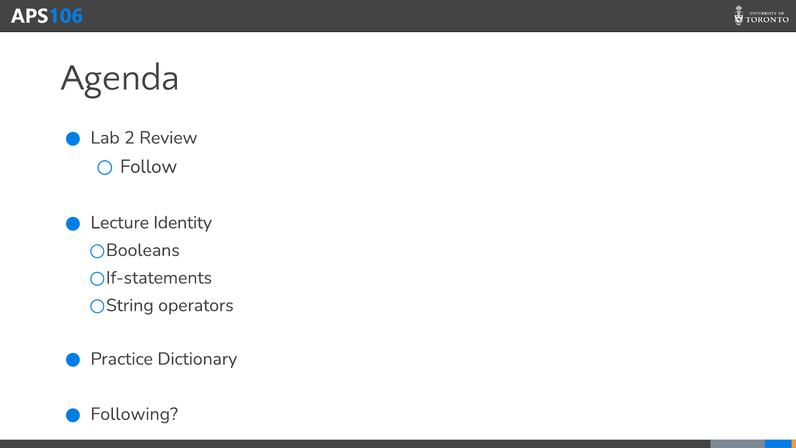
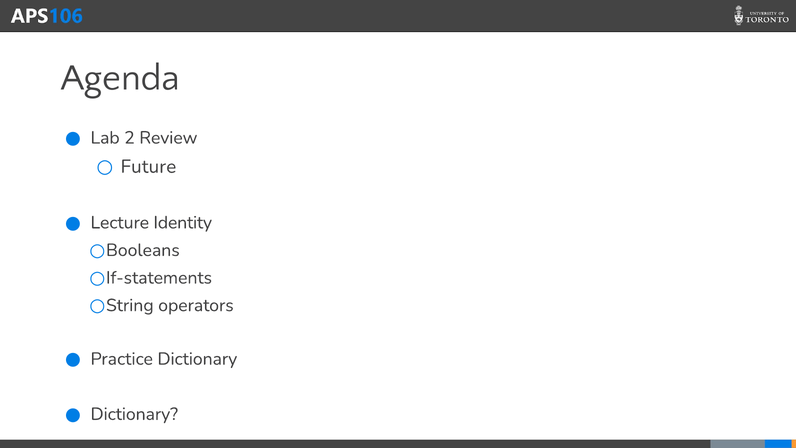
Follow: Follow -> Future
Following at (134, 414): Following -> Dictionary
